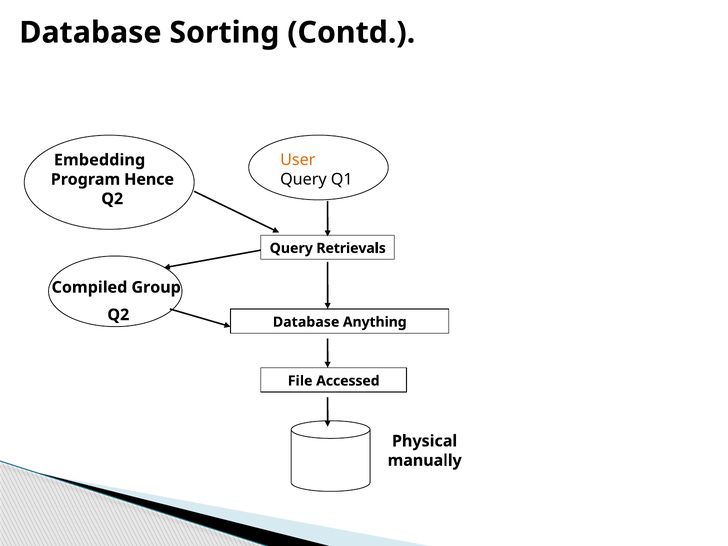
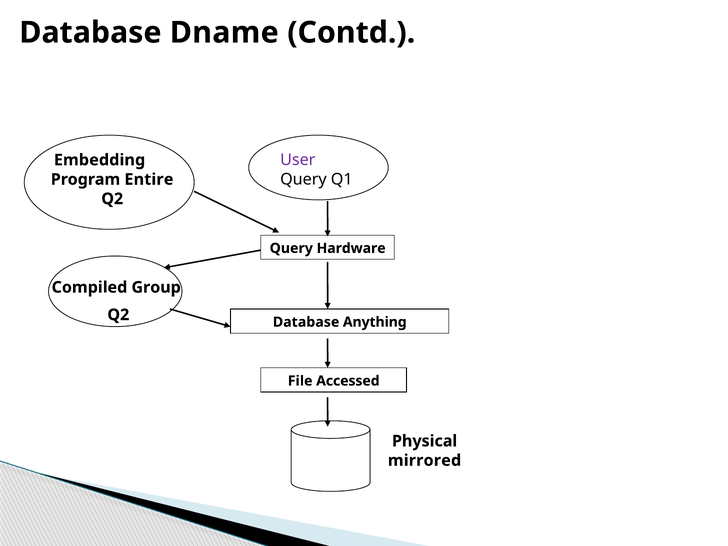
Sorting: Sorting -> Dname
User colour: orange -> purple
Hence: Hence -> Entire
Retrievals: Retrievals -> Hardware
manually: manually -> mirrored
